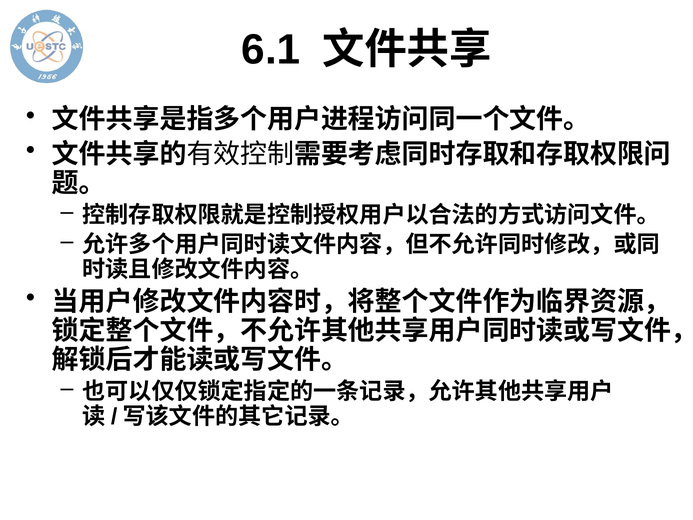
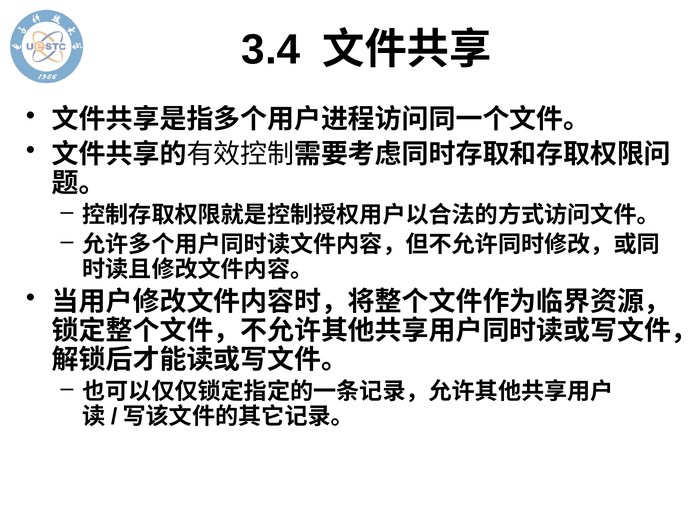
6.1: 6.1 -> 3.4
